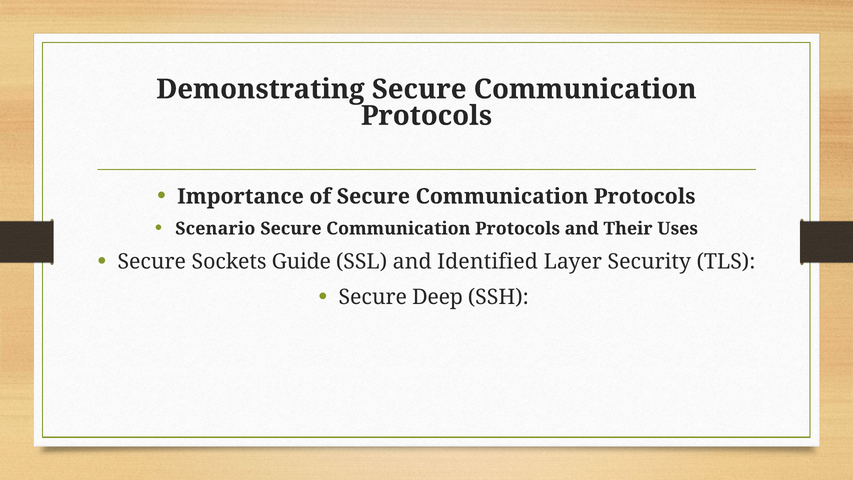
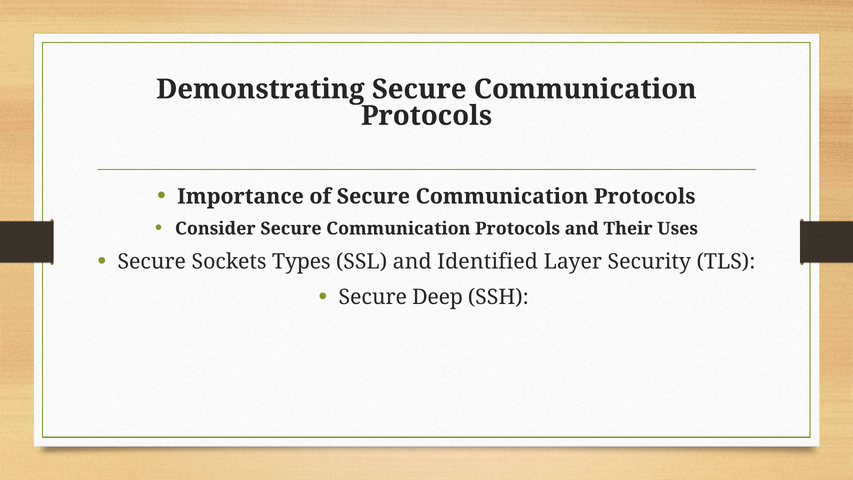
Scenario: Scenario -> Consider
Guide: Guide -> Types
